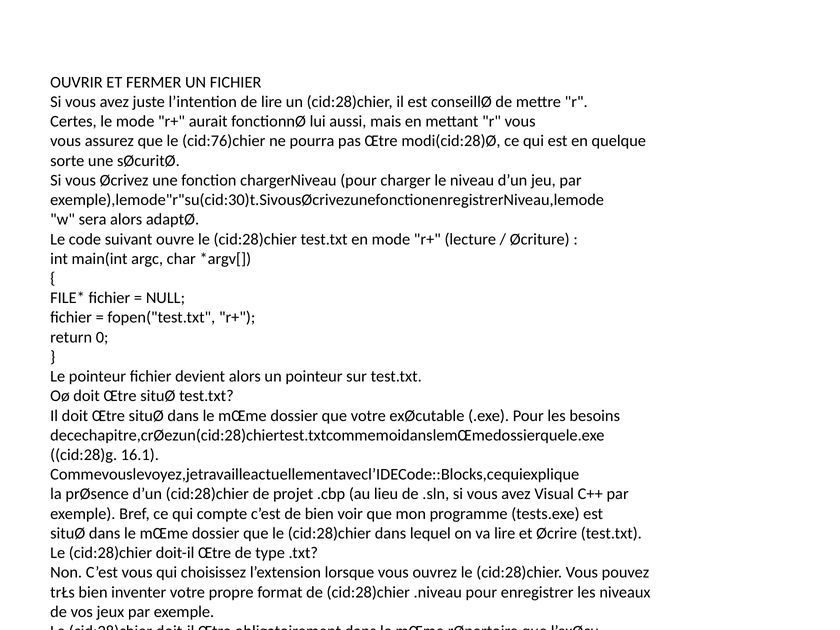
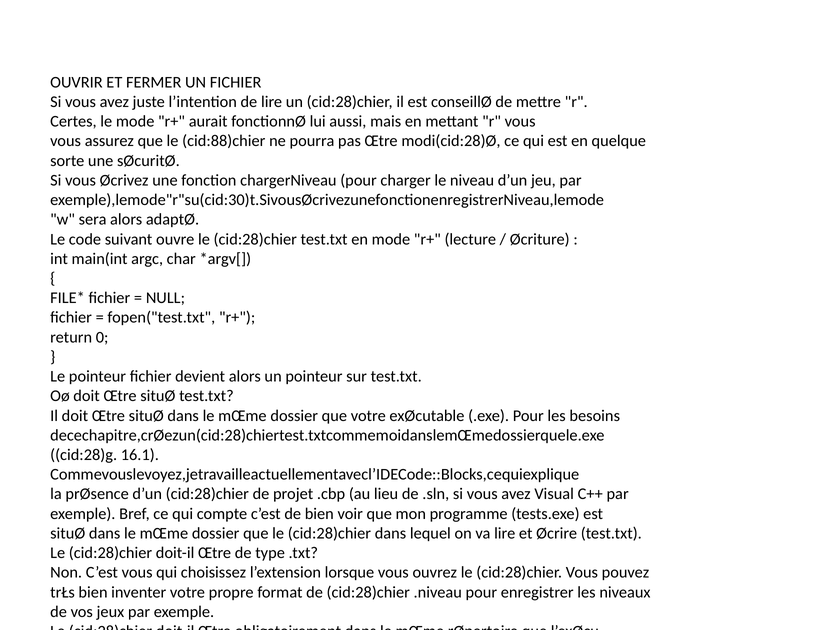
cid:76)chier: cid:76)chier -> cid:88)chier
